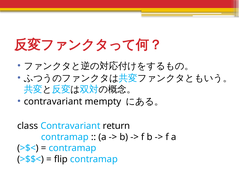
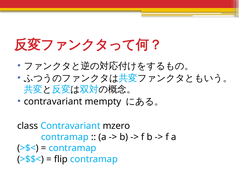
return: return -> mzero
